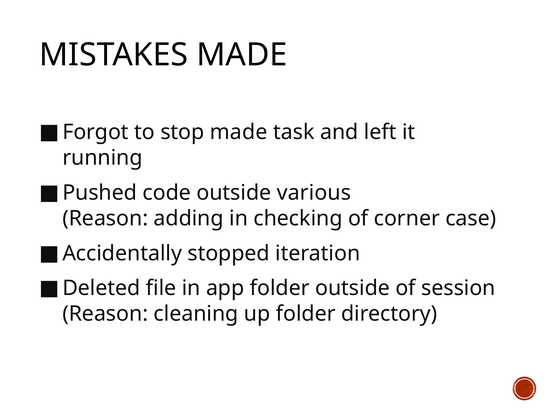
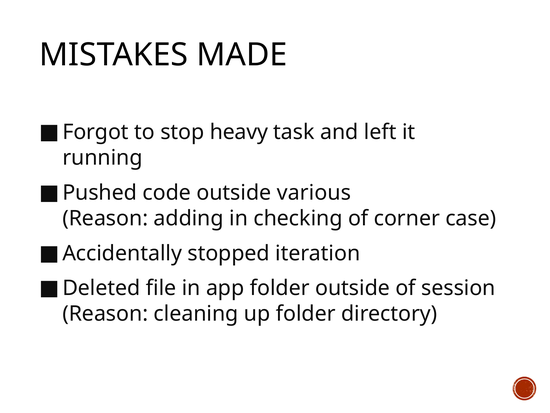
stop made: made -> heavy
